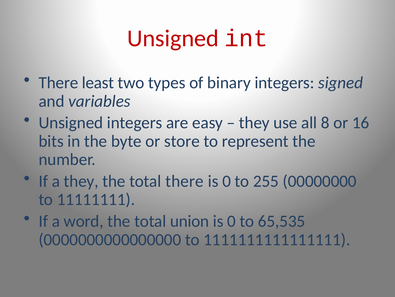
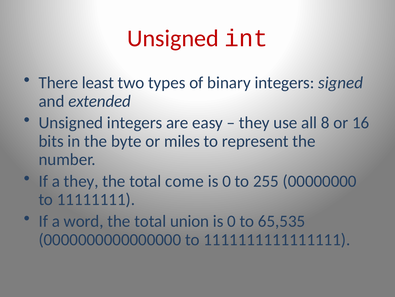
variables: variables -> extended
store: store -> miles
total there: there -> come
